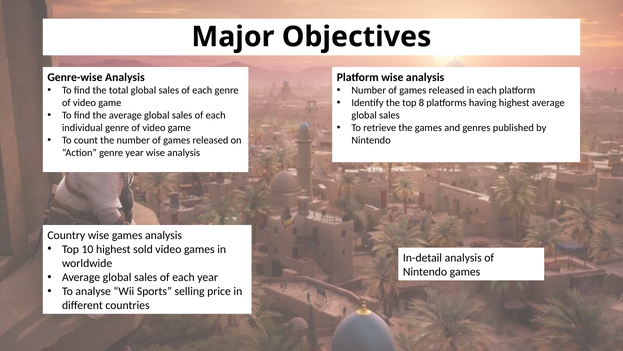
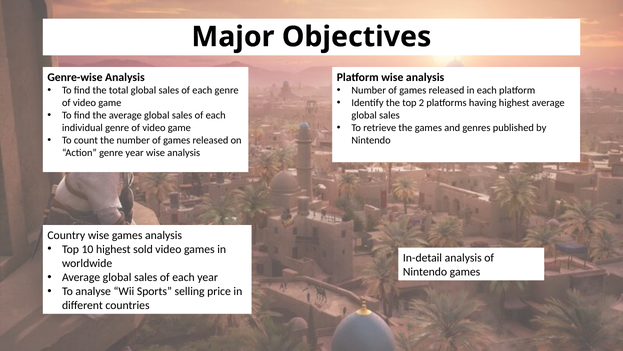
8: 8 -> 2
